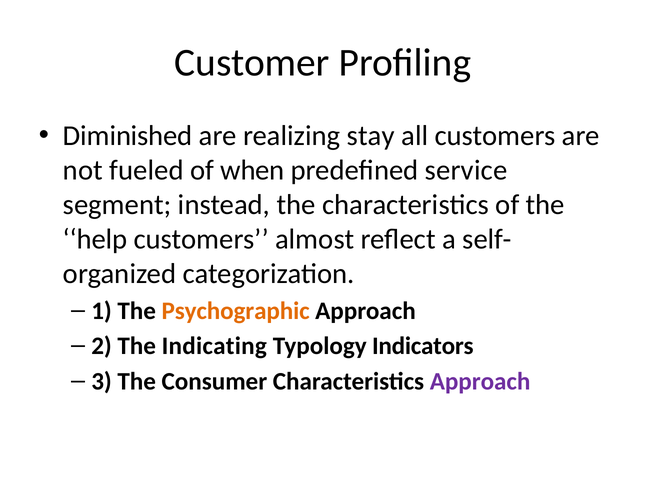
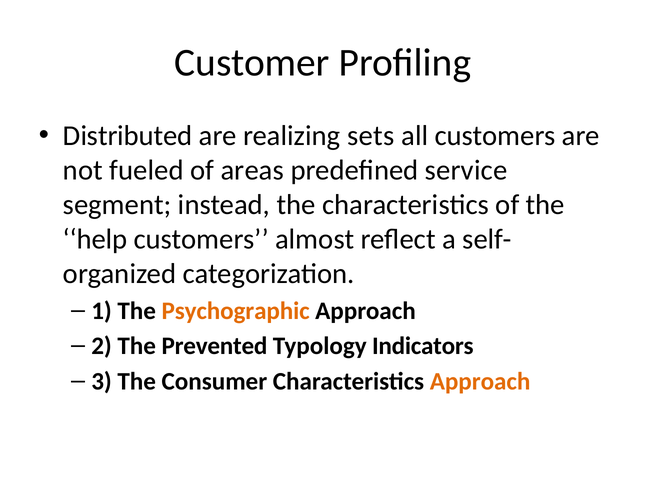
Diminished: Diminished -> Distributed
stay: stay -> sets
when: when -> areas
Indicating: Indicating -> Prevented
Approach at (480, 381) colour: purple -> orange
